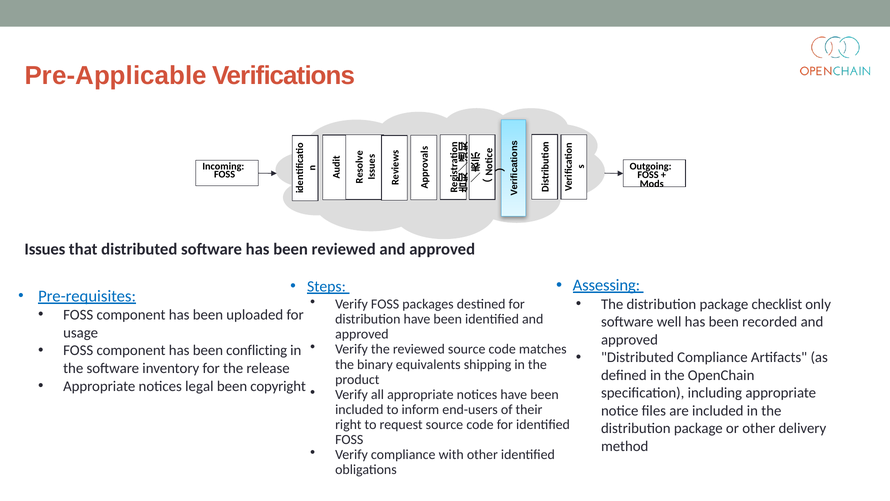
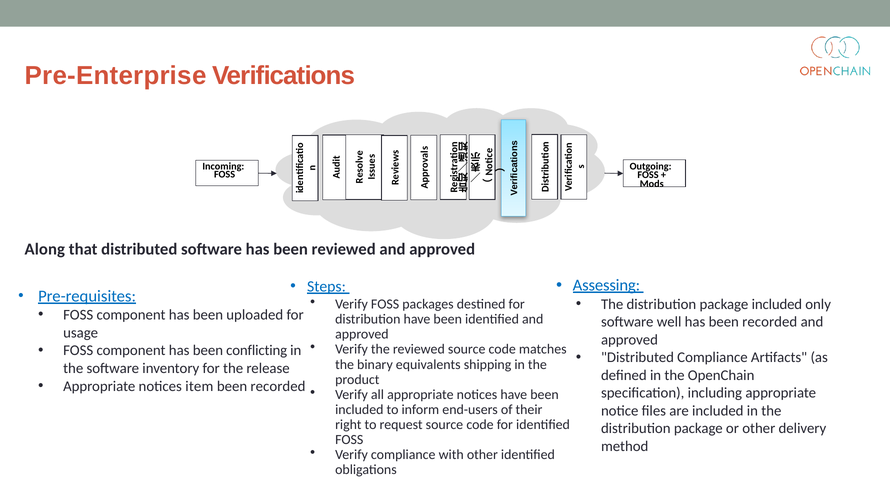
Pre-Applicable: Pre-Applicable -> Pre-Enterprise
Issues: Issues -> Along
package checklist: checklist -> included
legal: legal -> item
copyright at (278, 386): copyright -> recorded
